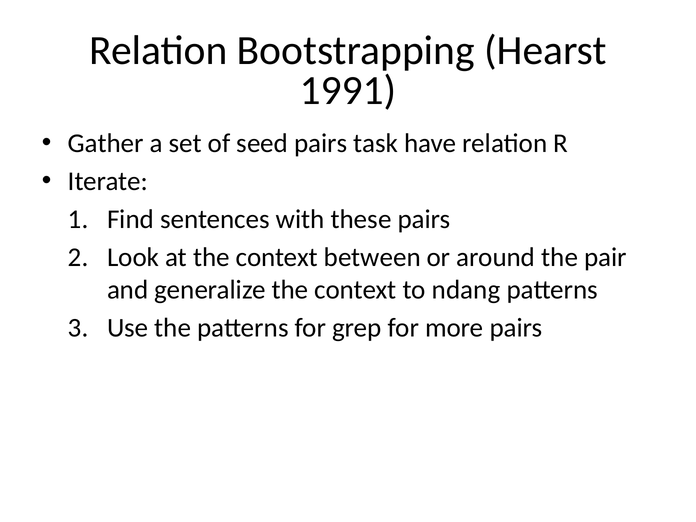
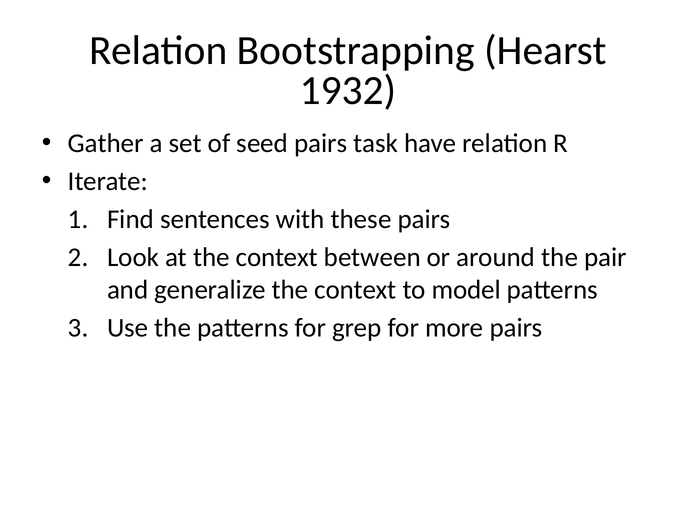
1991: 1991 -> 1932
ndang: ndang -> model
